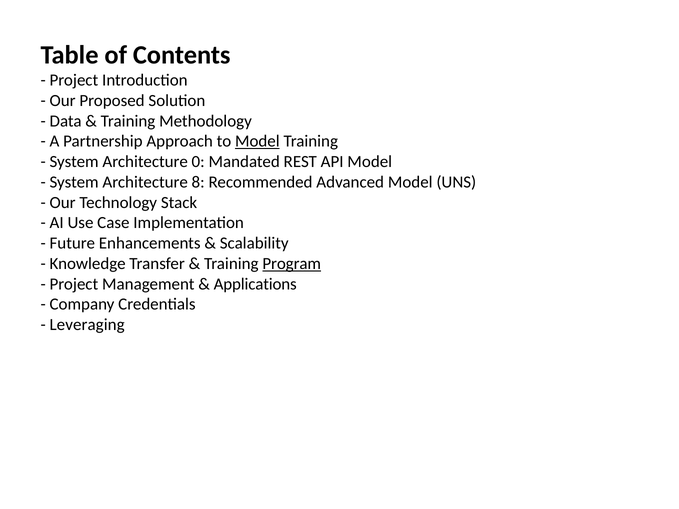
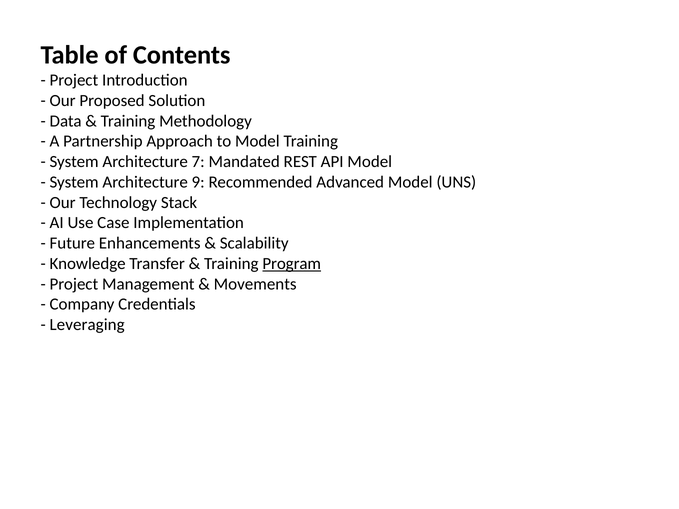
Model at (257, 141) underline: present -> none
0: 0 -> 7
8: 8 -> 9
Applications: Applications -> Movements
